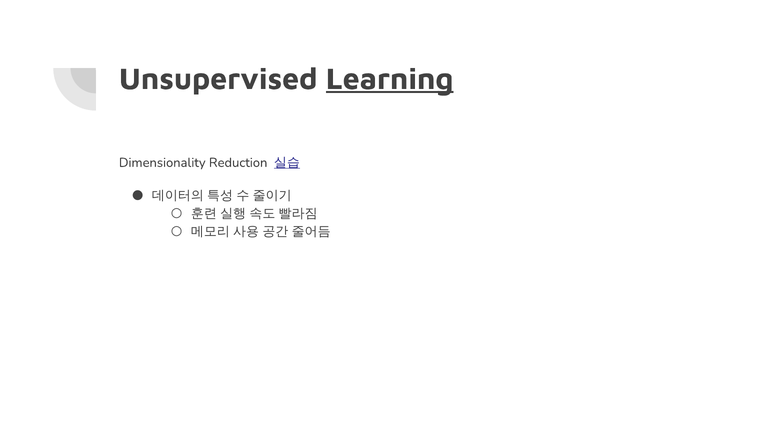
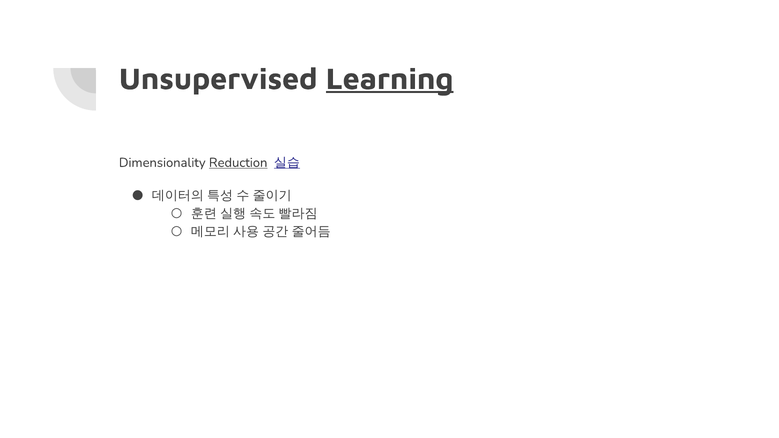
Reduction underline: none -> present
